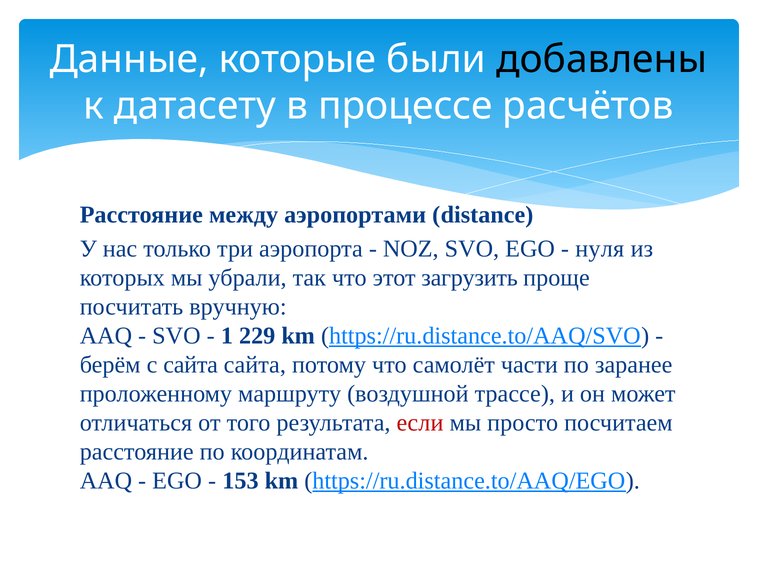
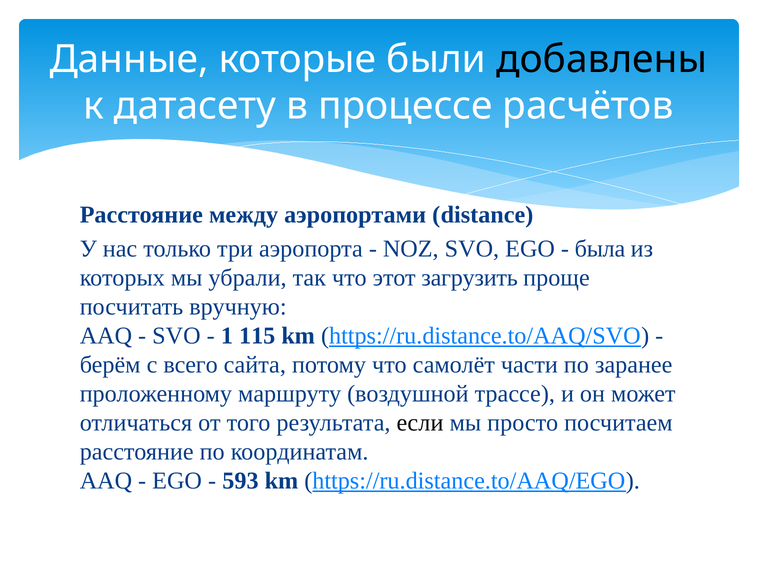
нуля: нуля -> была
229: 229 -> 115
с сайта: сайта -> всего
если colour: red -> black
153: 153 -> 593
